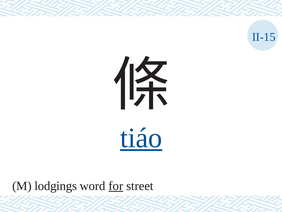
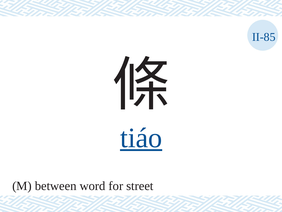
II-15: II-15 -> II-85
lodgings: lodgings -> between
for underline: present -> none
